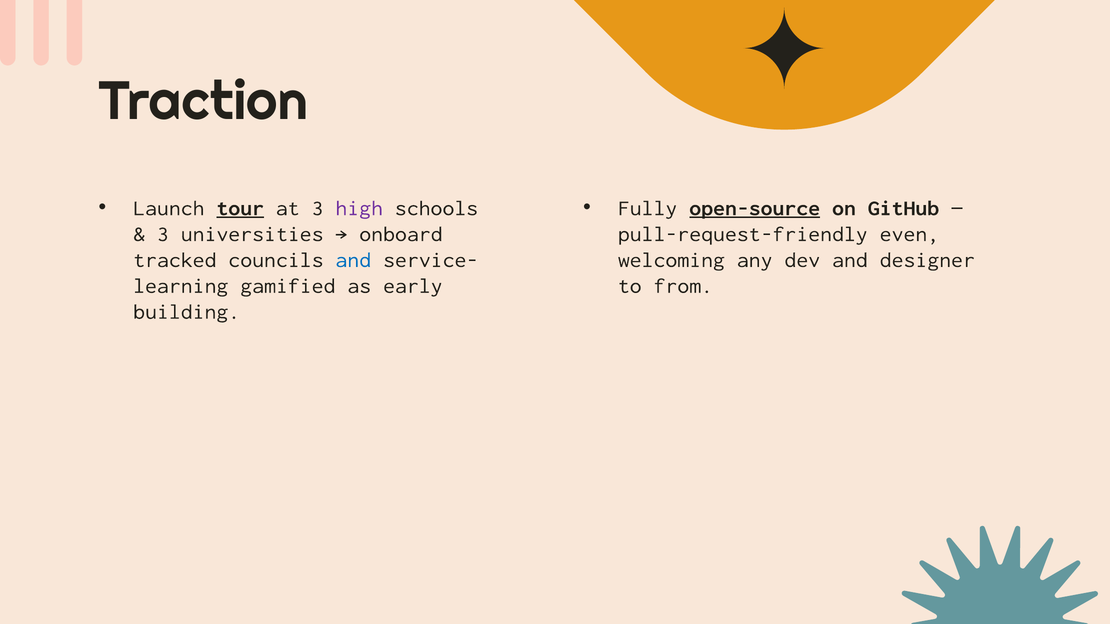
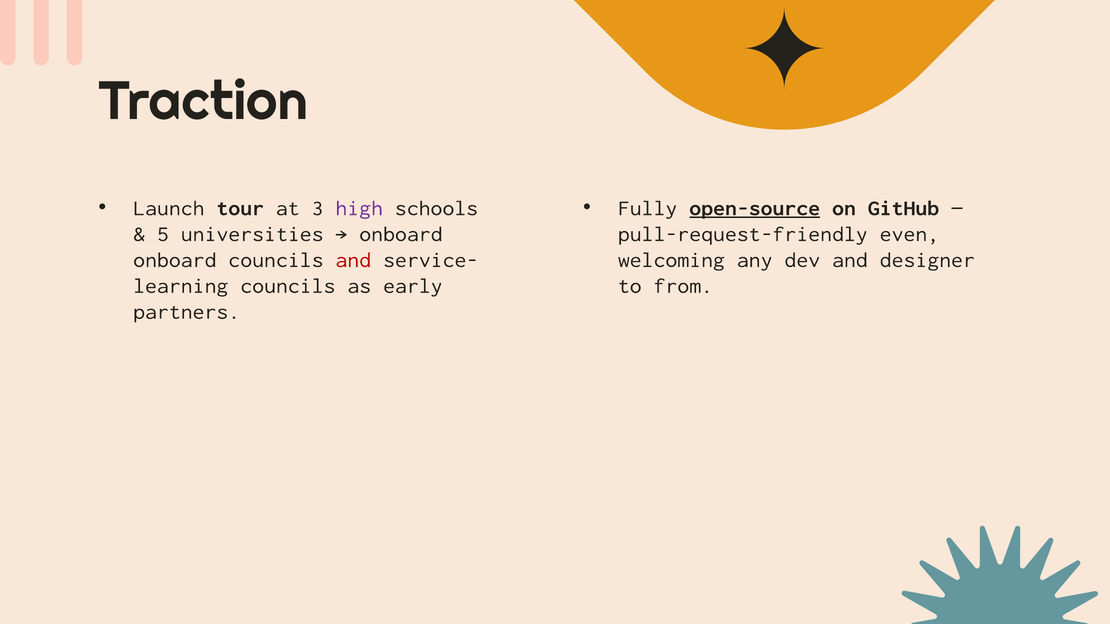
tour underline: present -> none
3 at (163, 234): 3 -> 5
tracked at (175, 260): tracked -> onboard
and at (353, 260) colour: blue -> red
gamified at (288, 286): gamified -> councils
building: building -> partners
